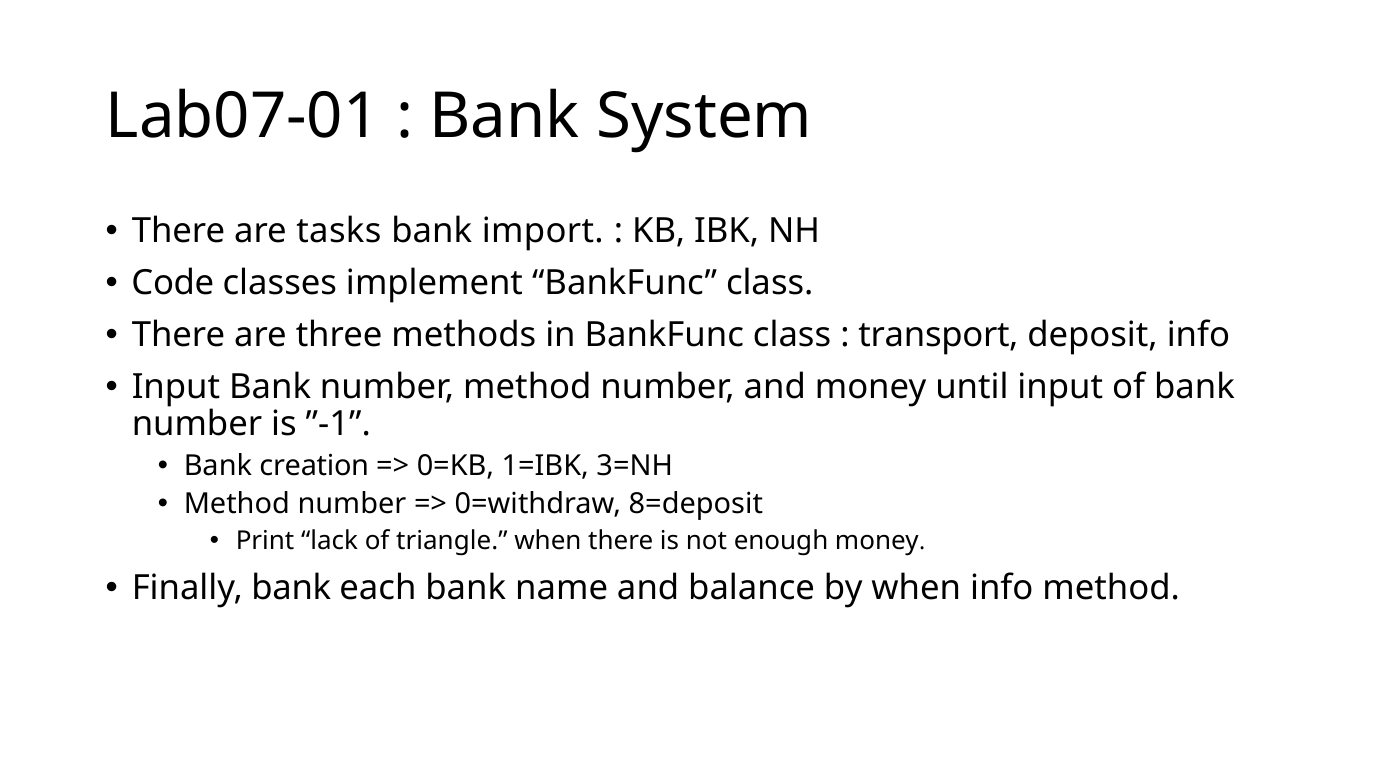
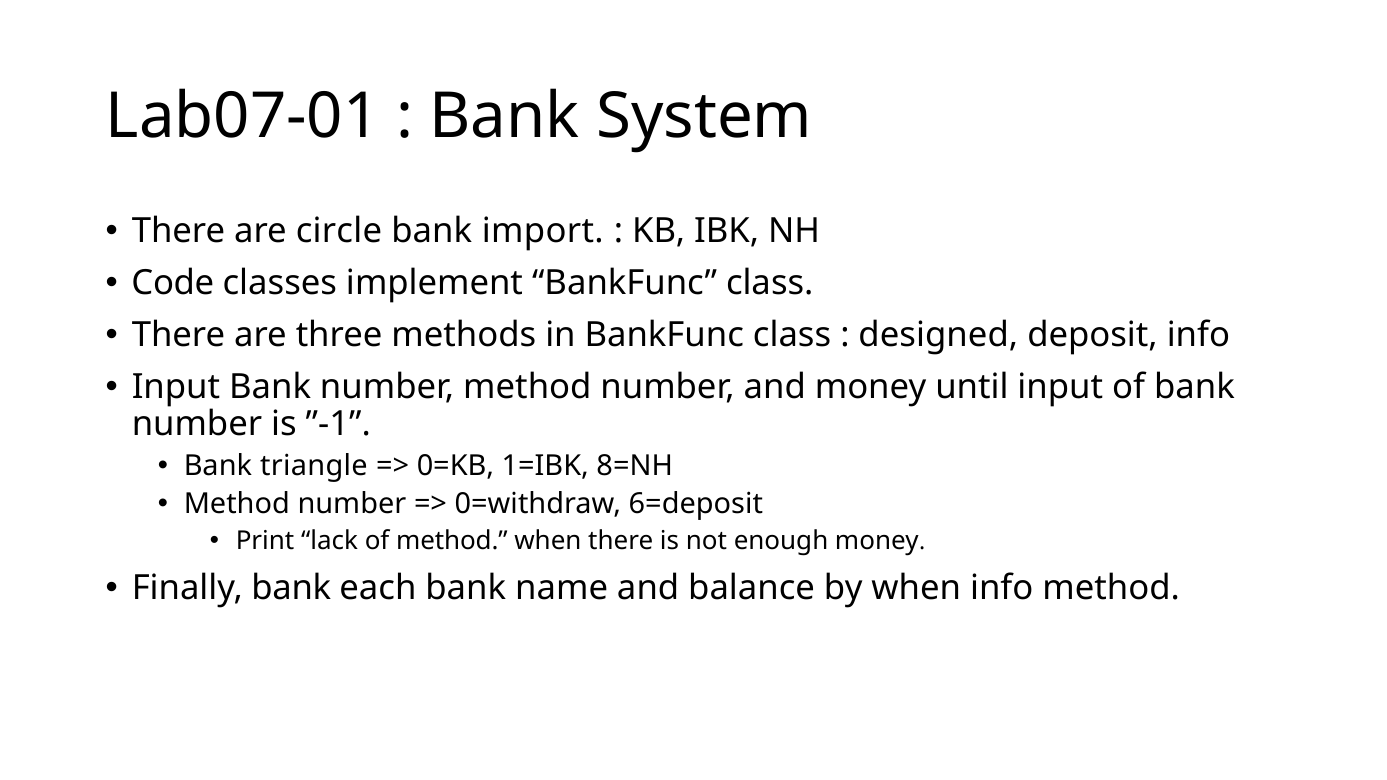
tasks: tasks -> circle
transport: transport -> designed
creation: creation -> triangle
3=NH: 3=NH -> 8=NH
8=deposit: 8=deposit -> 6=deposit
of triangle: triangle -> method
